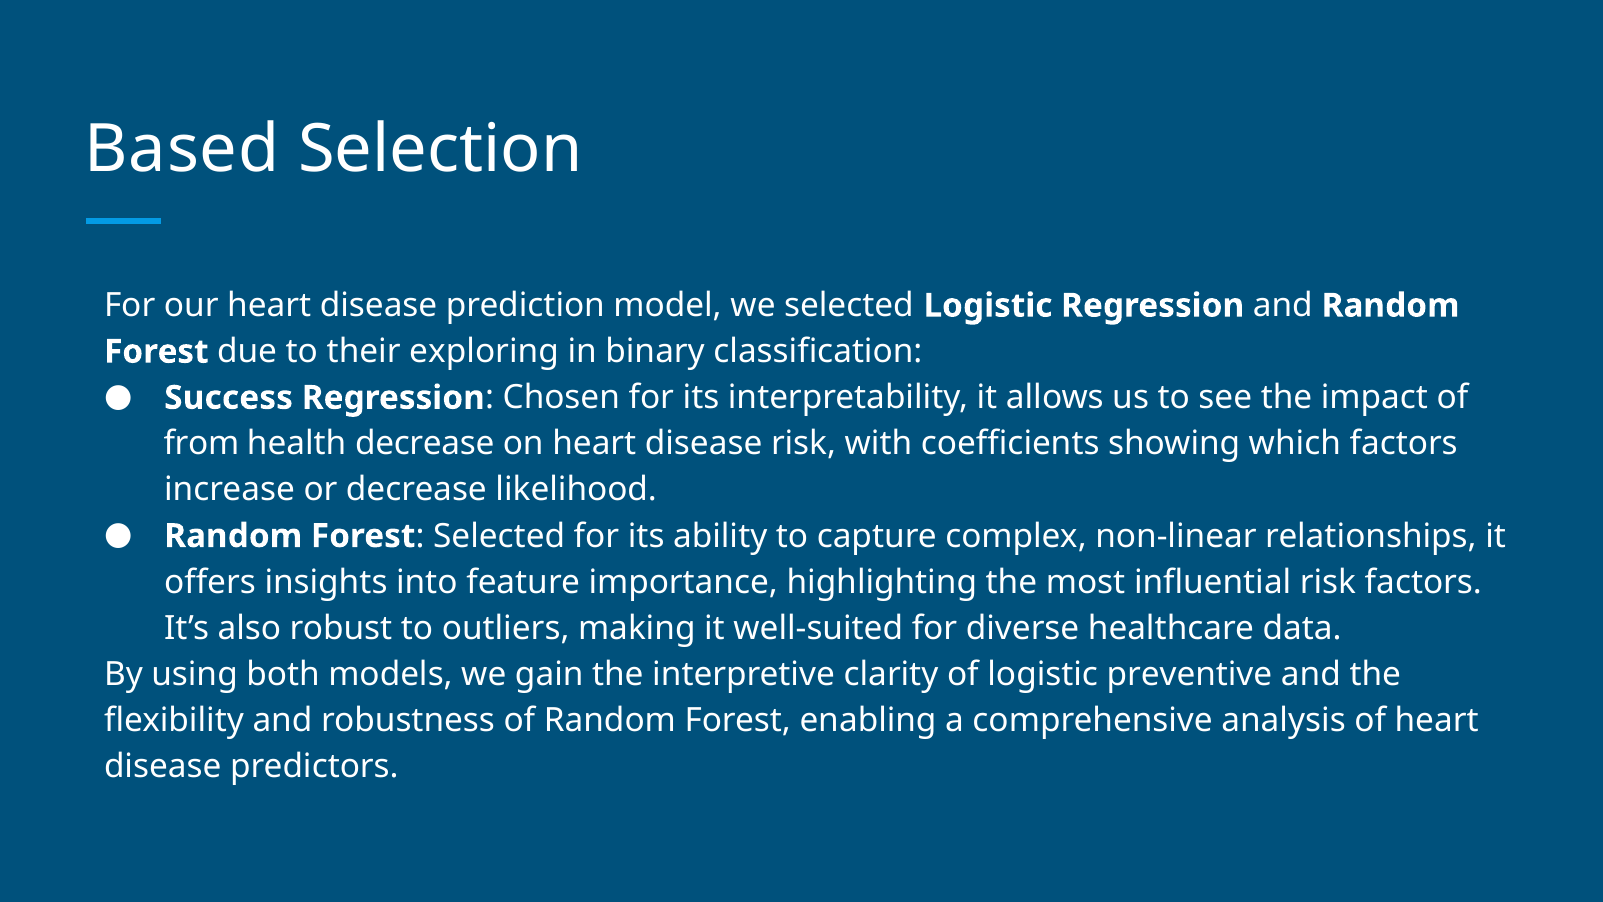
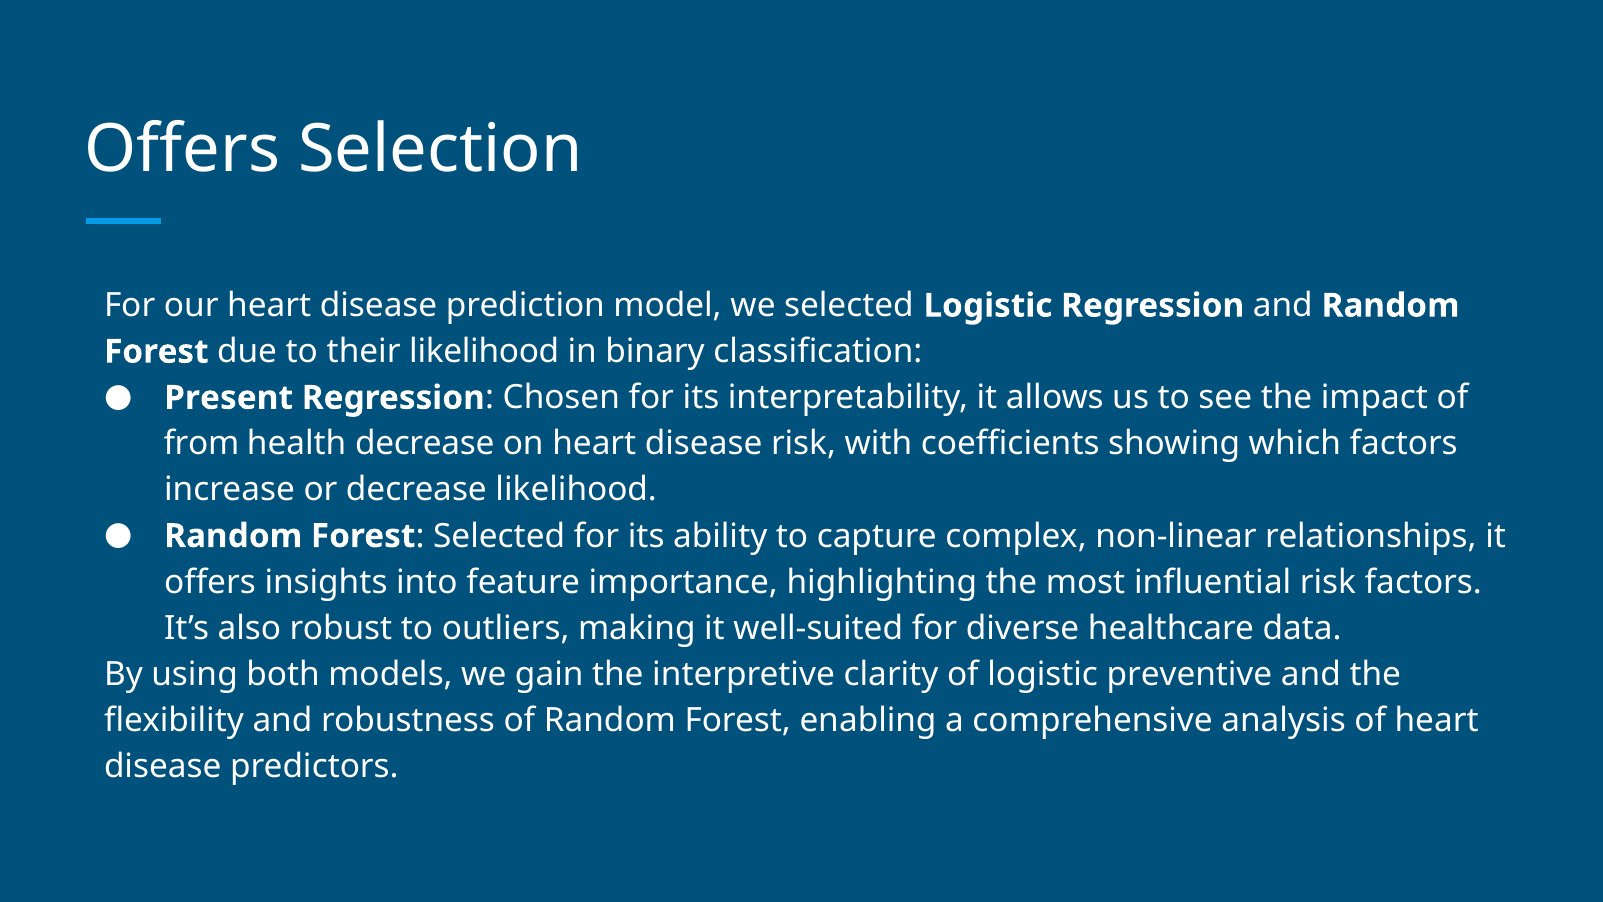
Based at (182, 149): Based -> Offers
their exploring: exploring -> likelihood
Success: Success -> Present
